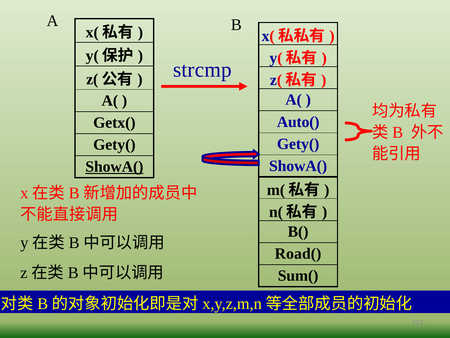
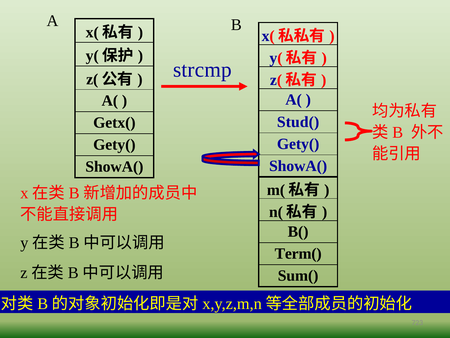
Auto(: Auto( -> Stud(
ShowA( at (114, 166) underline: present -> none
Road(: Road( -> Term(
